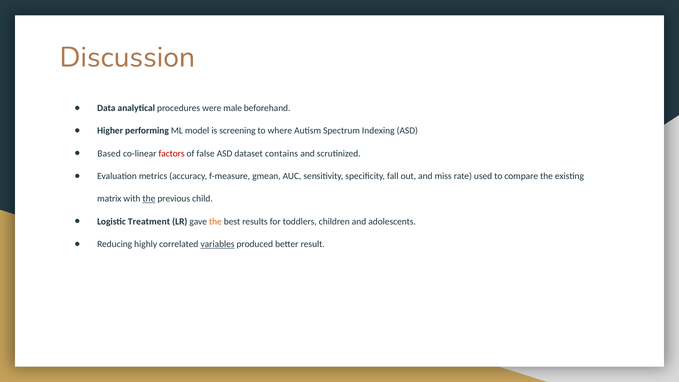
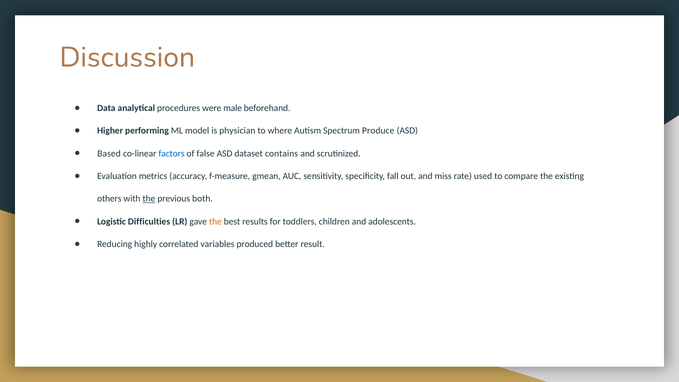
screening: screening -> physician
Indexing: Indexing -> Produce
factors colour: red -> blue
matrix: matrix -> others
child: child -> both
Treatment: Treatment -> Difficulties
variables underline: present -> none
